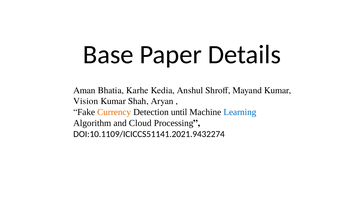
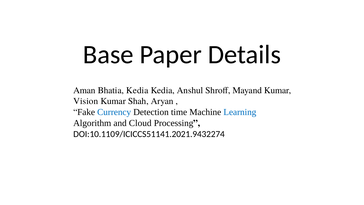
Bhatia Karhe: Karhe -> Kedia
Currency colour: orange -> blue
until: until -> time
